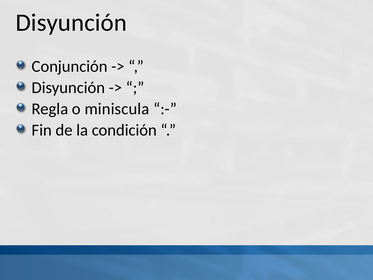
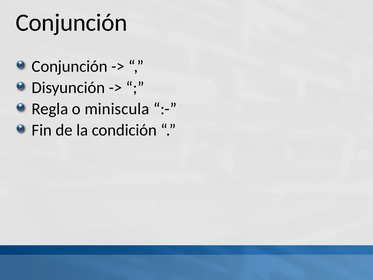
Disyunción at (71, 23): Disyunción -> Conjunción
